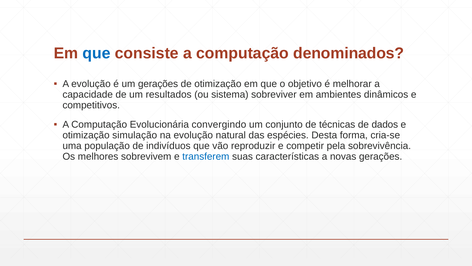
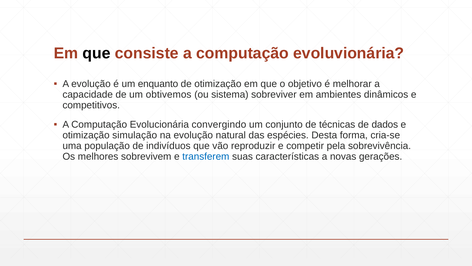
que at (96, 53) colour: blue -> black
denominados: denominados -> evoluvionária
um gerações: gerações -> enquanto
resultados: resultados -> obtivemos
